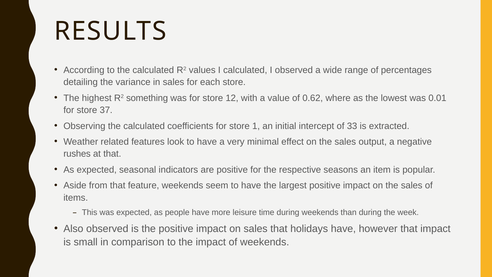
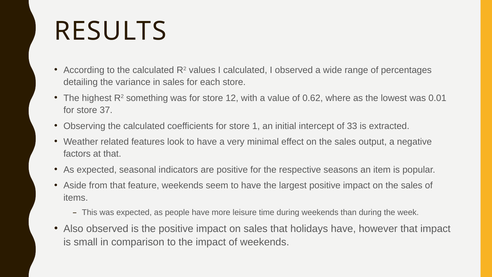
rushes: rushes -> factors
